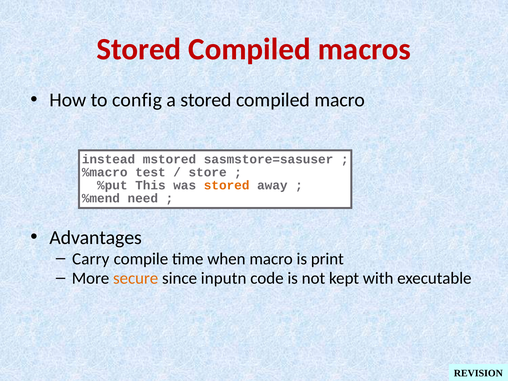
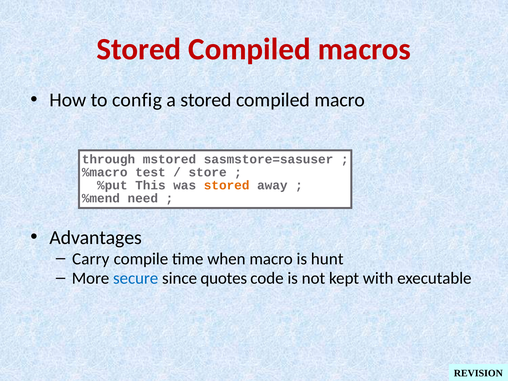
instead: instead -> through
print: print -> hunt
secure colour: orange -> blue
inputn: inputn -> quotes
